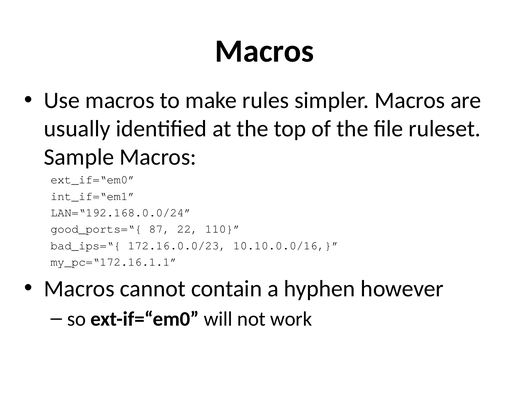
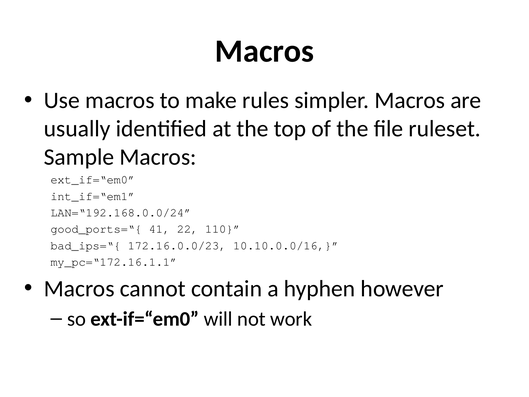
87: 87 -> 41
